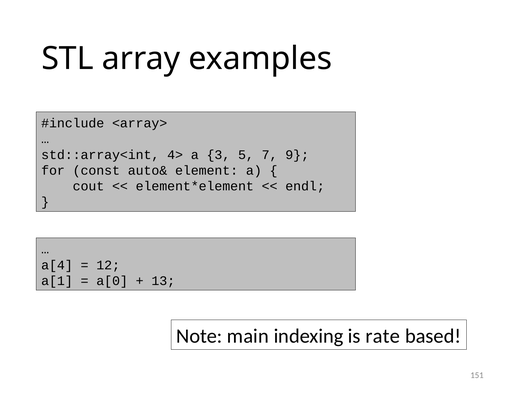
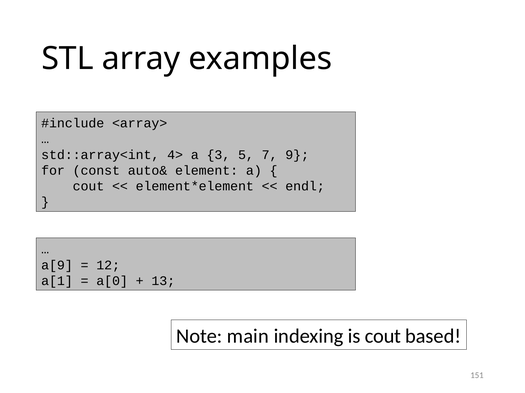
a[4: a[4 -> a[9
is rate: rate -> cout
